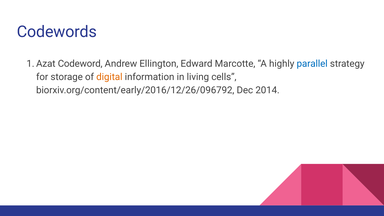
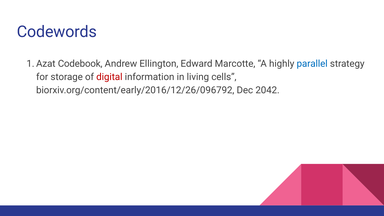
Codeword: Codeword -> Codebook
digital colour: orange -> red
2014: 2014 -> 2042
